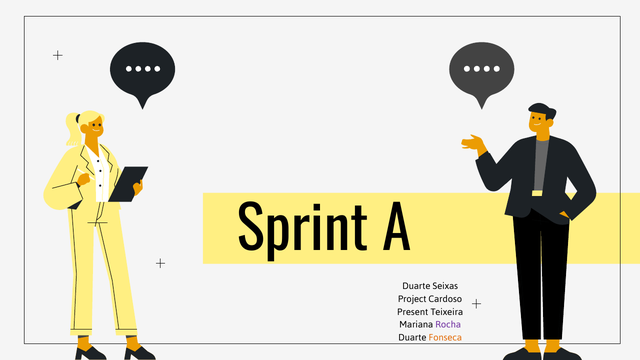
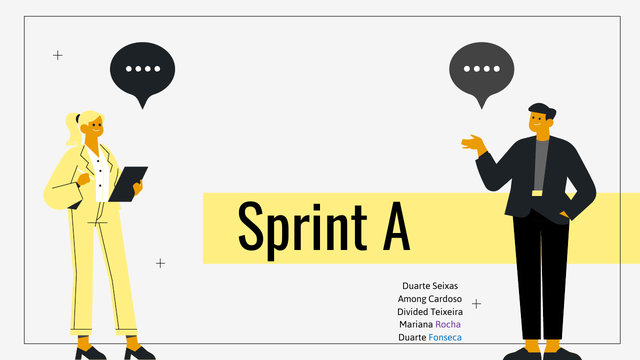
Project: Project -> Among
Present: Present -> Divided
Fonseca colour: orange -> blue
